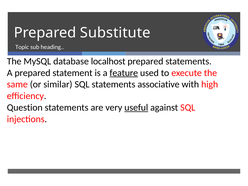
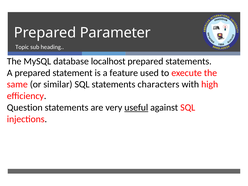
Substitute: Substitute -> Parameter
feature underline: present -> none
associative: associative -> characters
